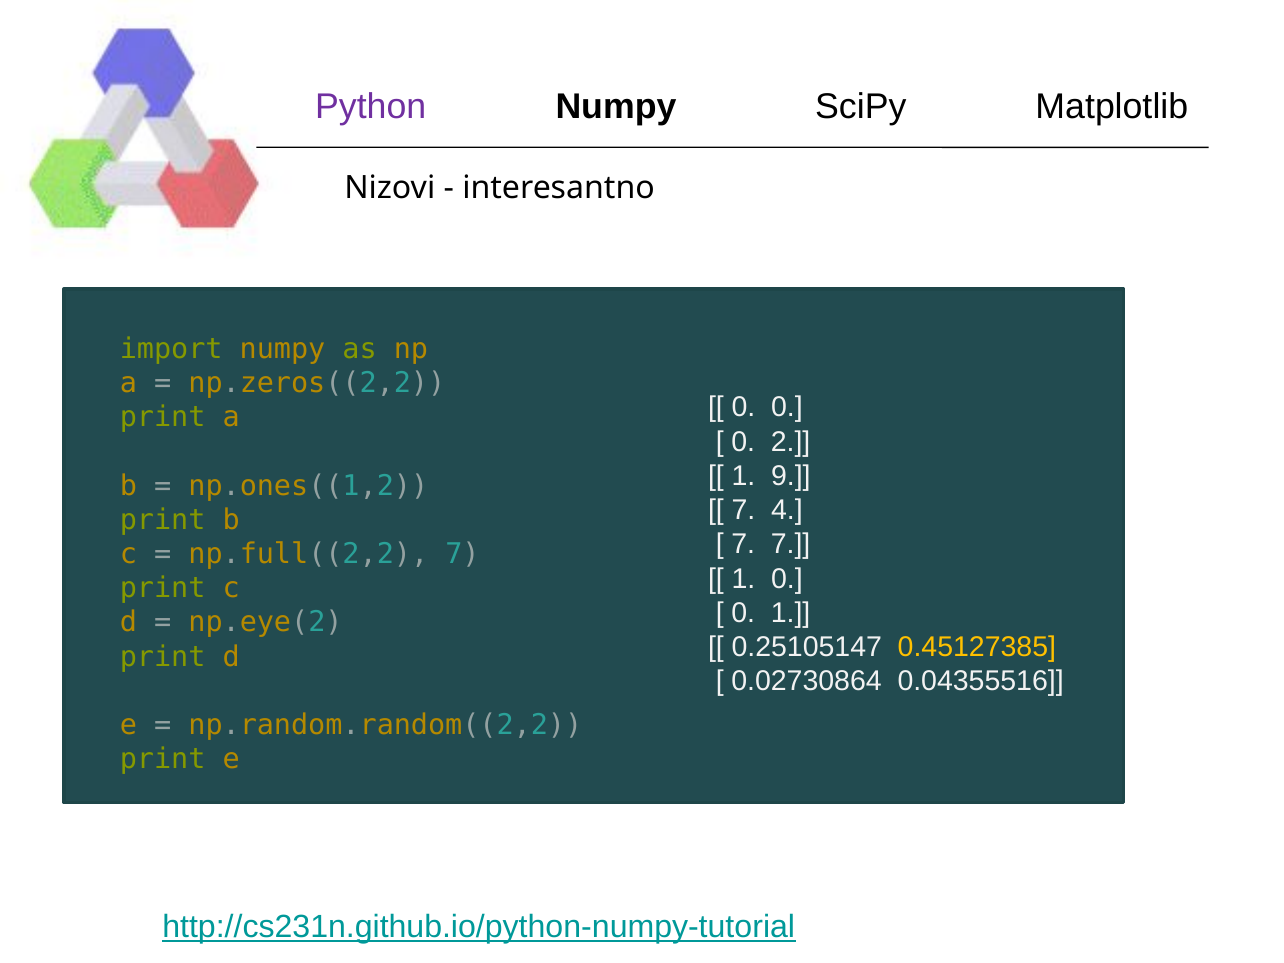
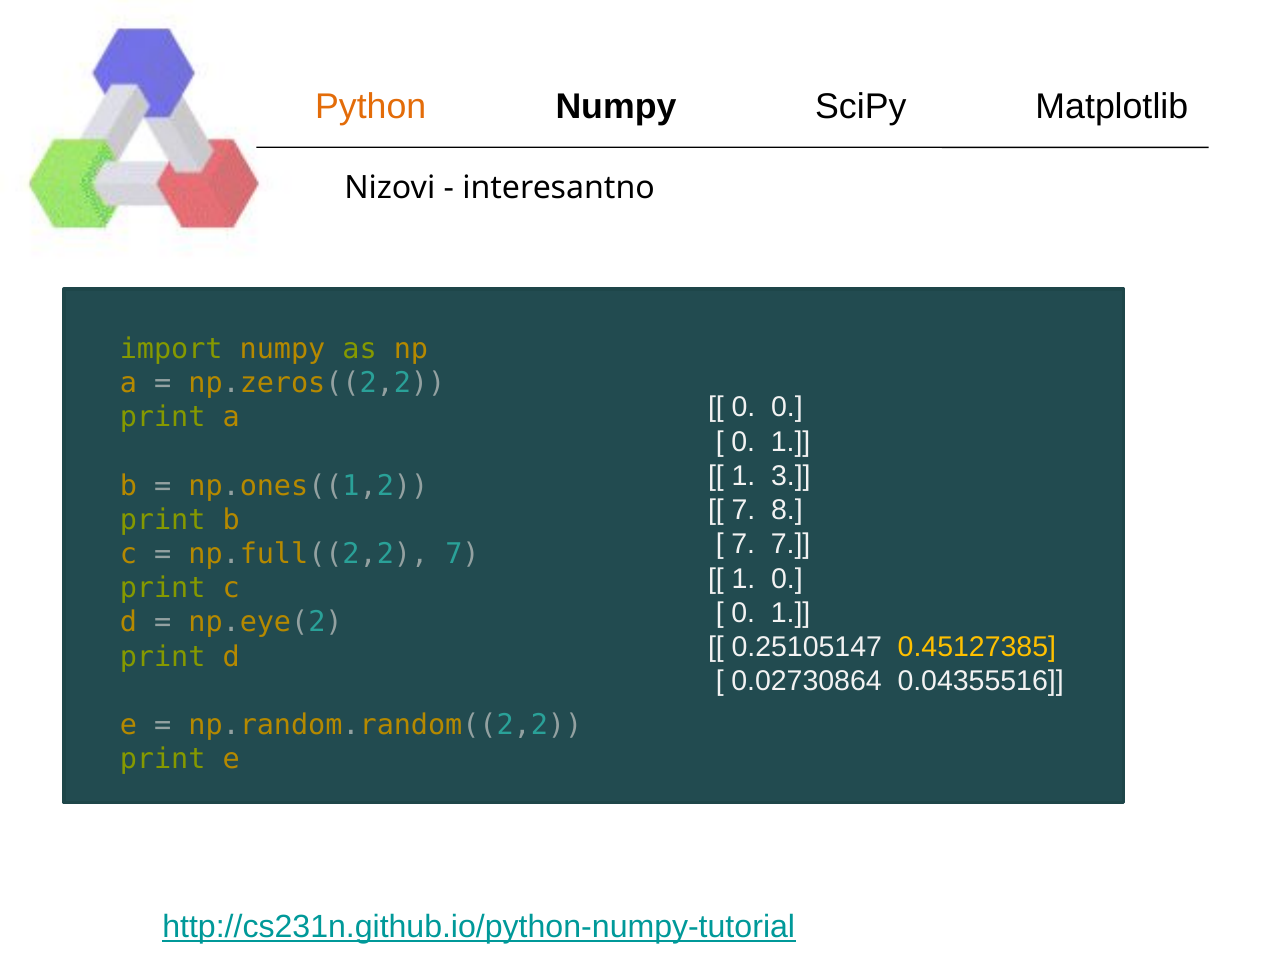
Python colour: purple -> orange
2 at (791, 442): 2 -> 1
9: 9 -> 3
4: 4 -> 8
